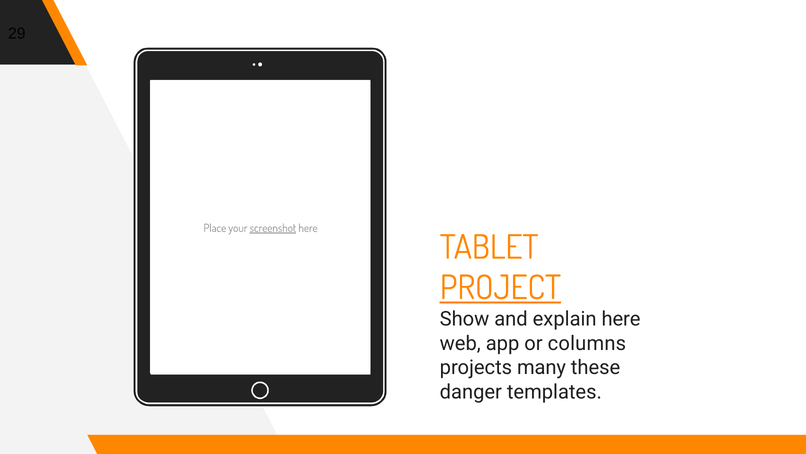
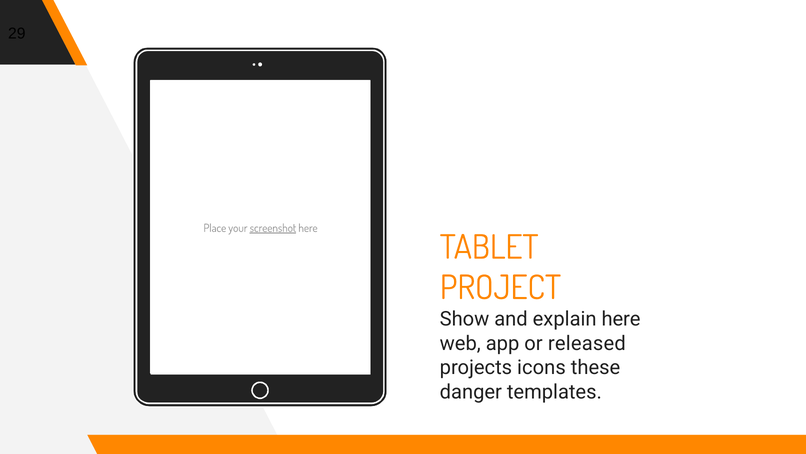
PROJECT underline: present -> none
columns: columns -> released
many: many -> icons
